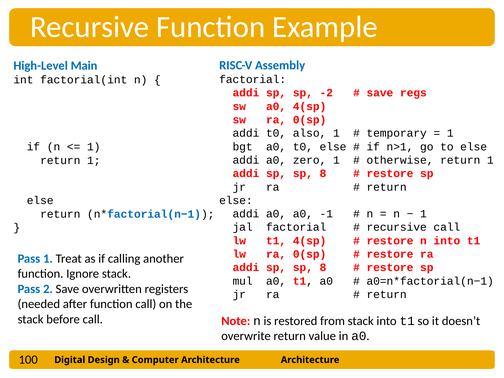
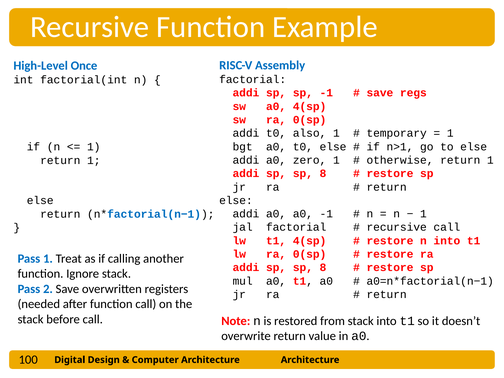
Main: Main -> Once
sp -2: -2 -> -1
